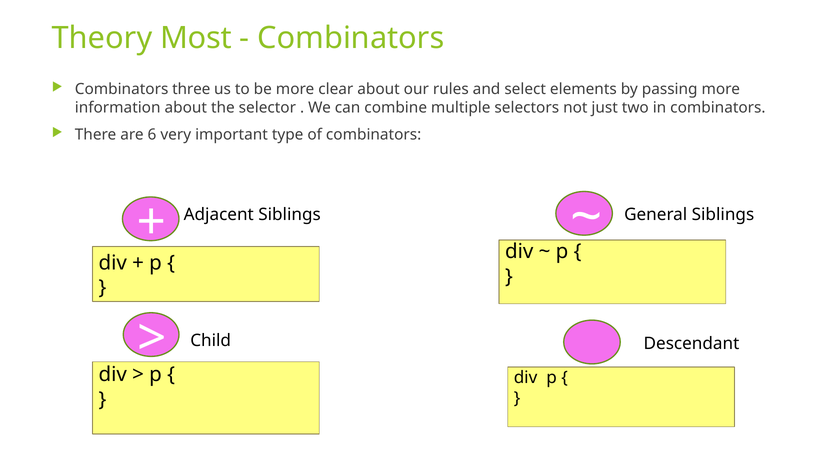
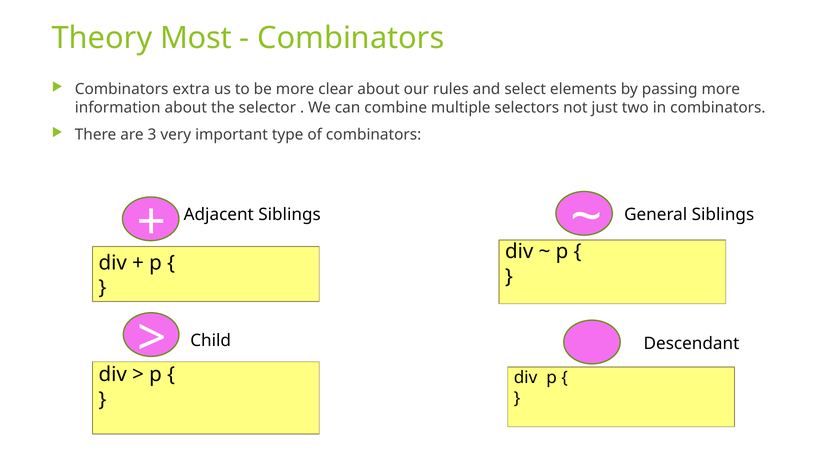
three: three -> extra
6: 6 -> 3
